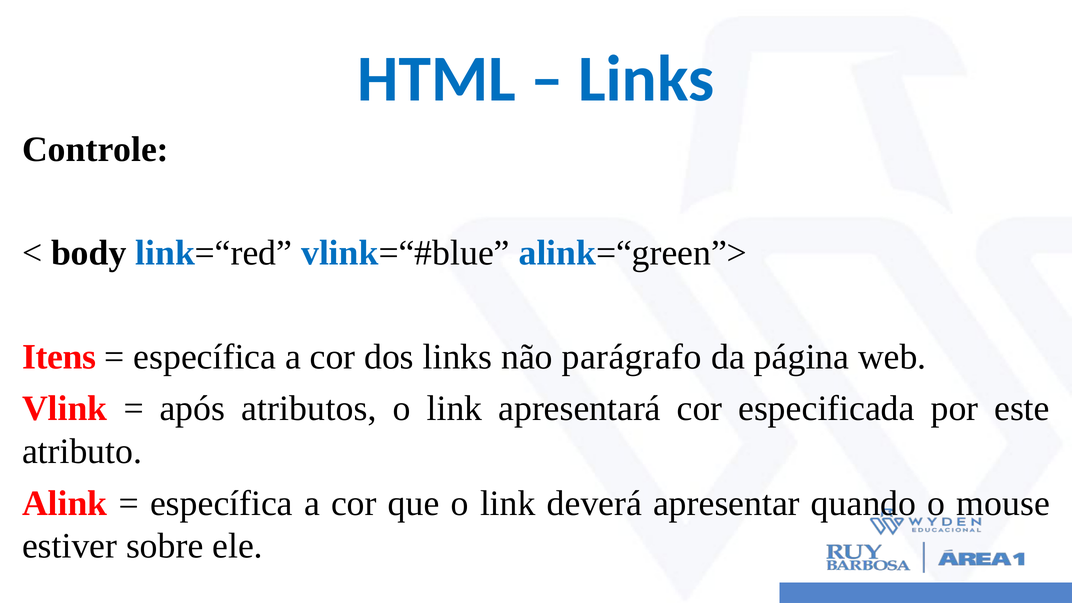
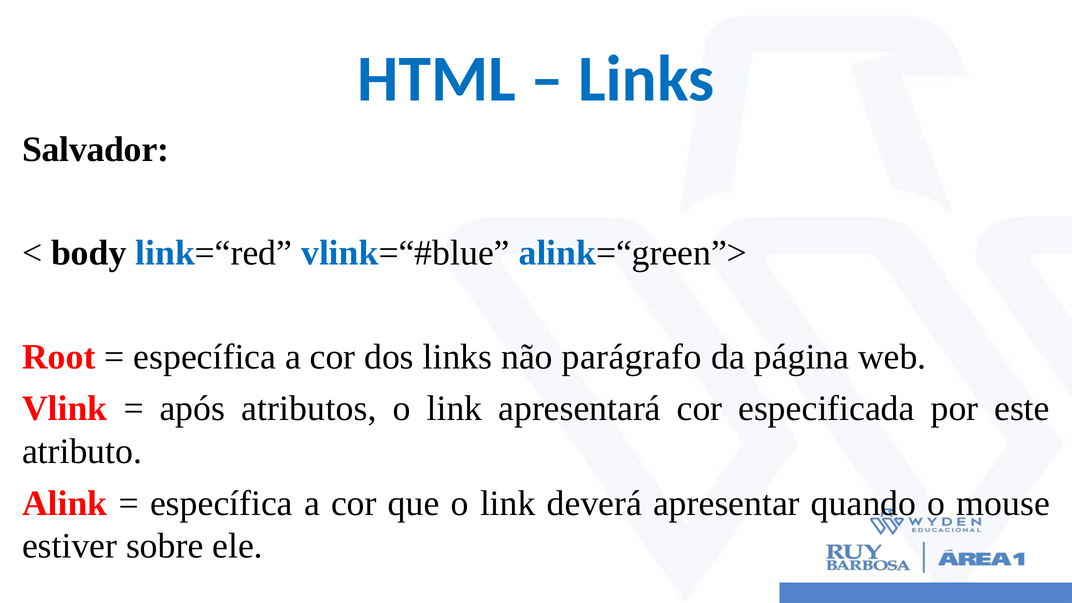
Controle: Controle -> Salvador
Itens: Itens -> Root
